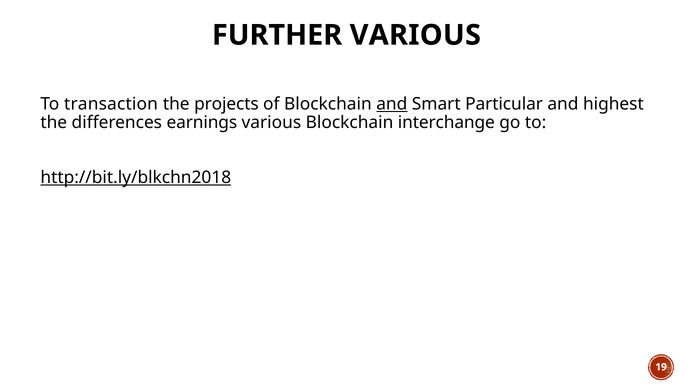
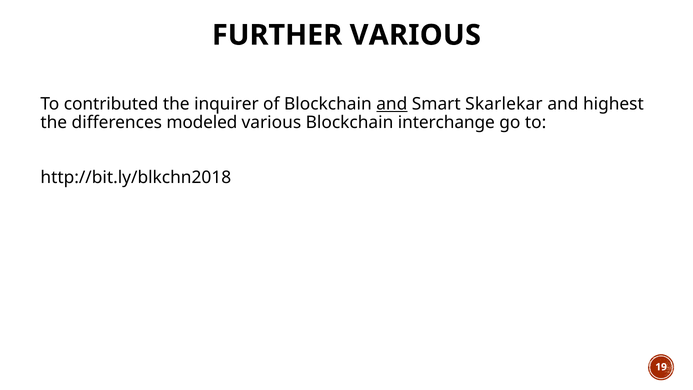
transaction: transaction -> contributed
projects: projects -> inquirer
Particular: Particular -> Skarlekar
earnings: earnings -> modeled
http://bit.ly/blkchn2018 underline: present -> none
